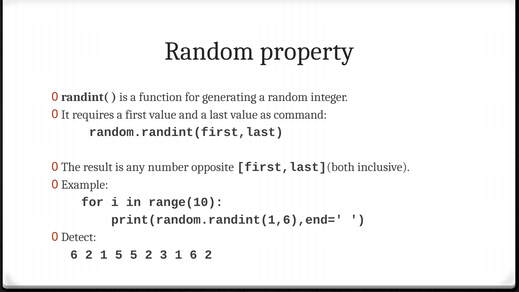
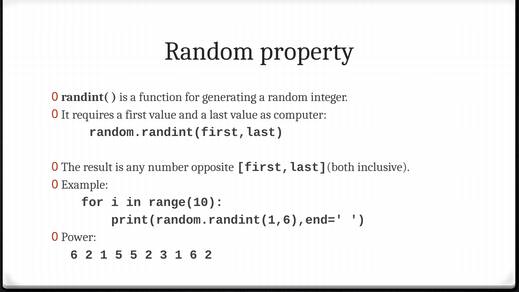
command: command -> computer
Detect: Detect -> Power
